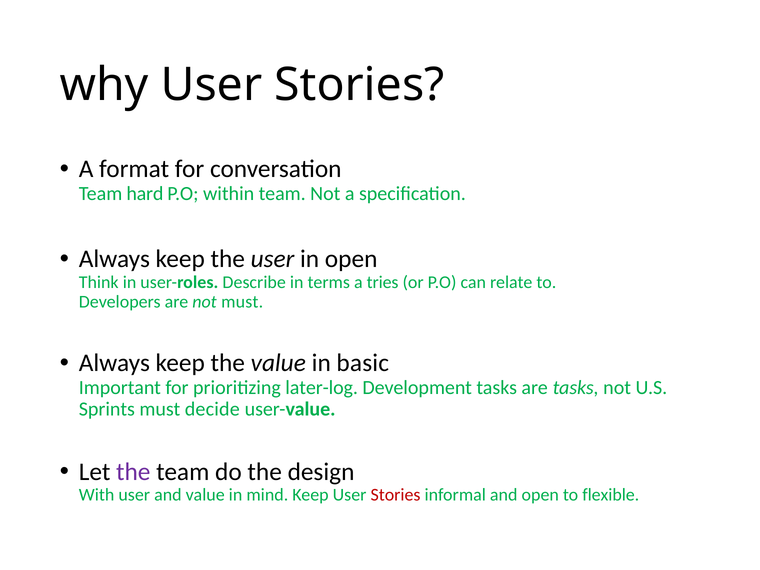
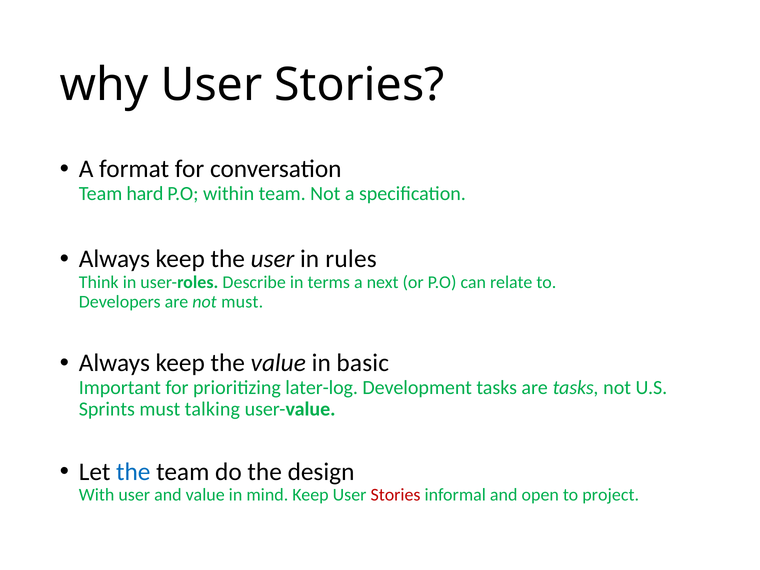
in open: open -> rules
tries: tries -> next
decide: decide -> talking
the at (133, 472) colour: purple -> blue
flexible: flexible -> project
